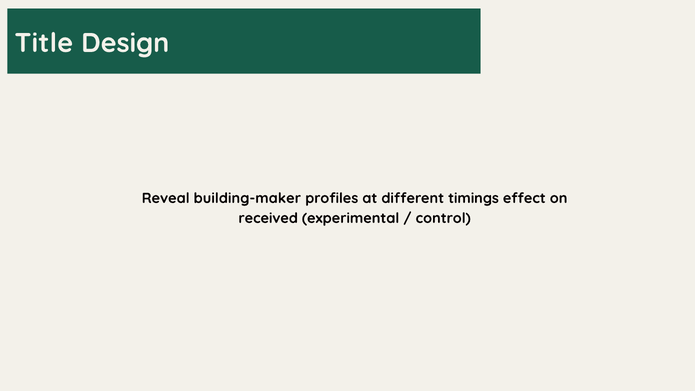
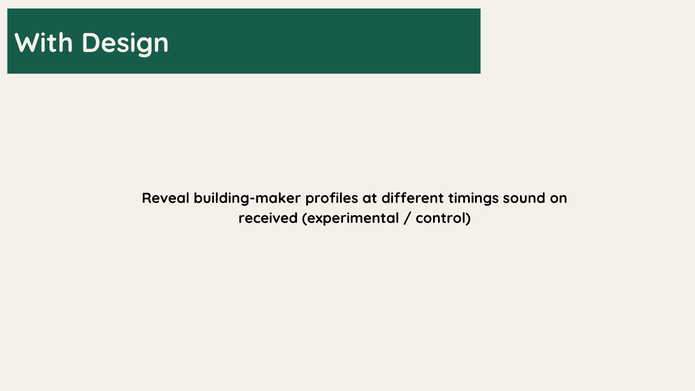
Title: Title -> With
effect: effect -> sound
